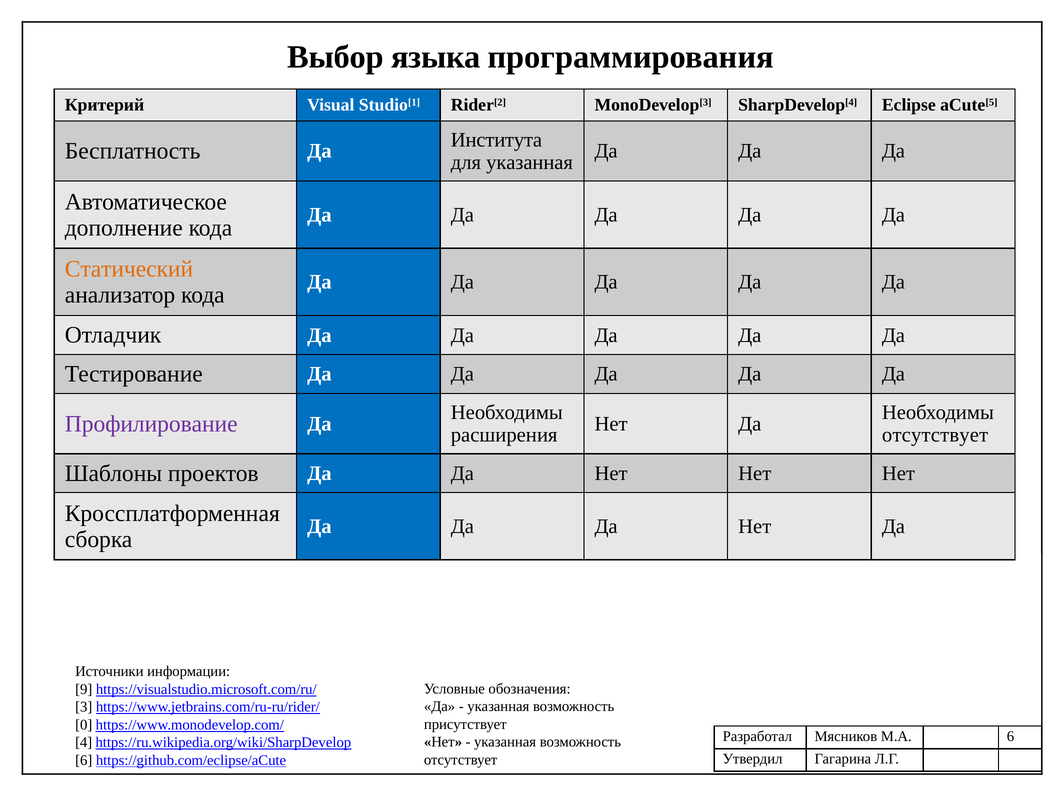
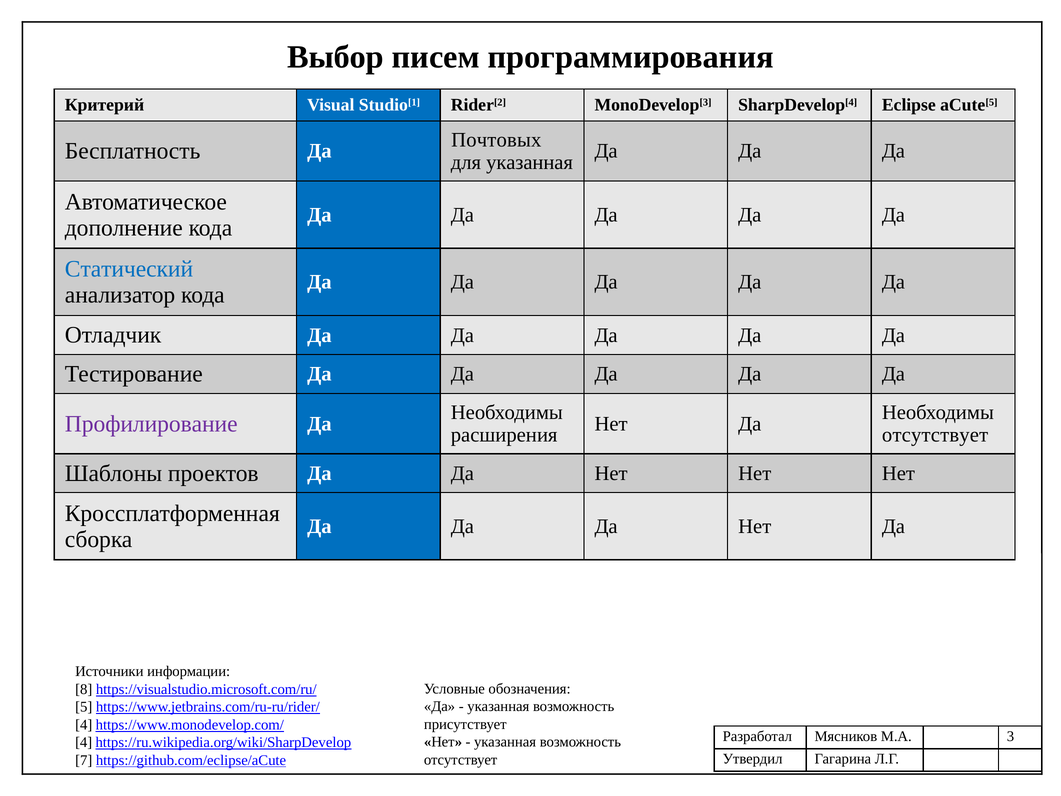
языка: языка -> писем
Института: Института -> Почтовых
Статический colour: orange -> blue
9: 9 -> 8
3: 3 -> 5
0 at (84, 725): 0 -> 4
М.А 6: 6 -> 3
6 at (84, 760): 6 -> 7
